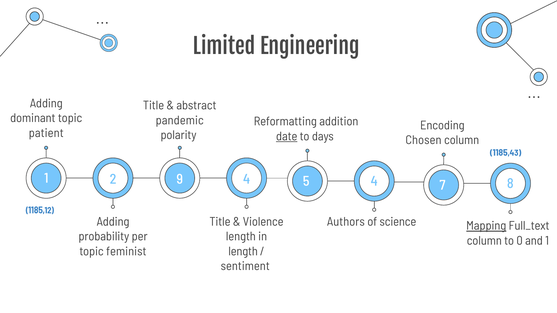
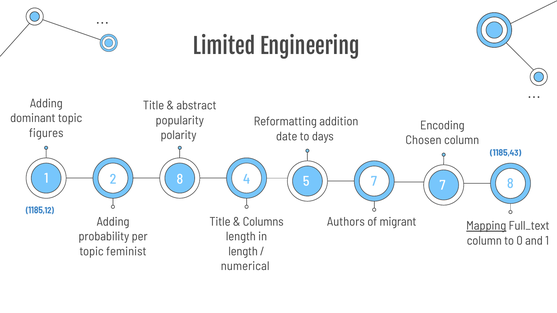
pandemic: pandemic -> popularity
patient: patient -> figures
date underline: present -> none
2 9: 9 -> 8
5 4: 4 -> 7
Violence: Violence -> Columns
science: science -> migrant
sentiment: sentiment -> numerical
